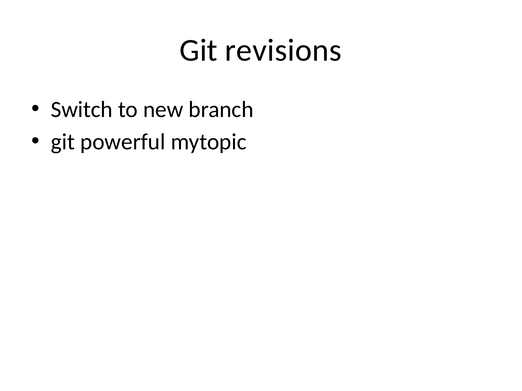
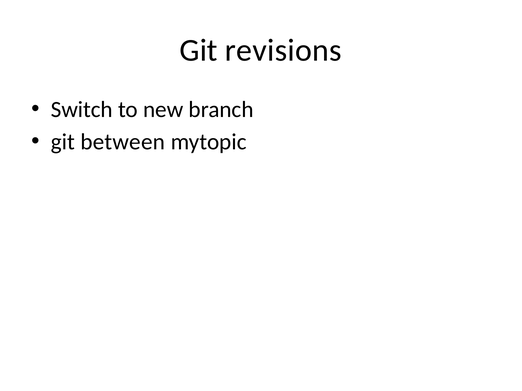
powerful: powerful -> between
